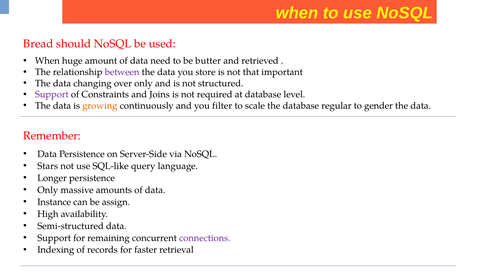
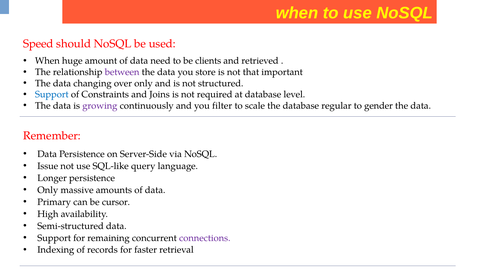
Bread: Bread -> Speed
butter: butter -> clients
Support at (52, 95) colour: purple -> blue
growing colour: orange -> purple
Stars: Stars -> Issue
Instance: Instance -> Primary
assign: assign -> cursor
